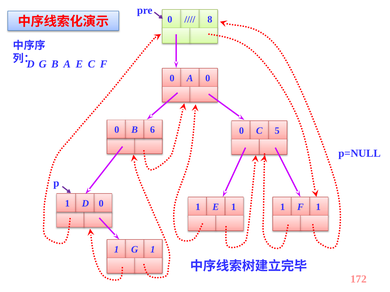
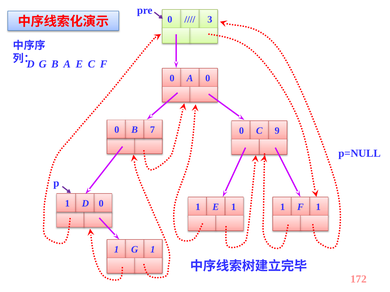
8: 8 -> 3
6: 6 -> 7
5: 5 -> 9
